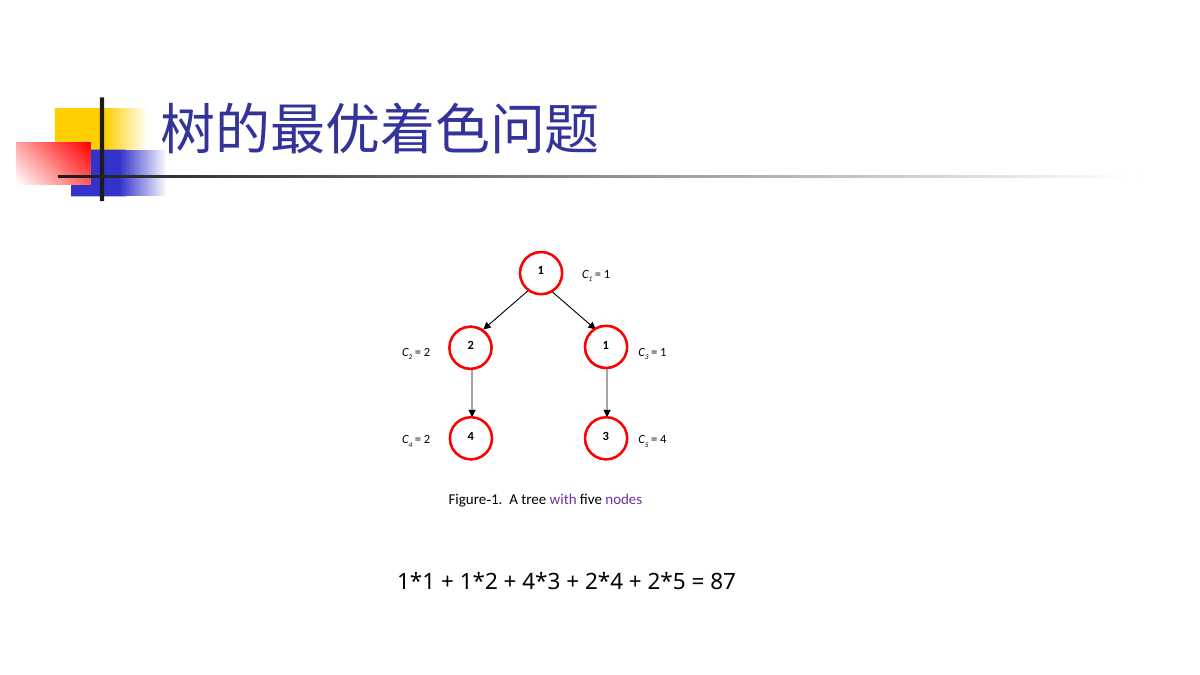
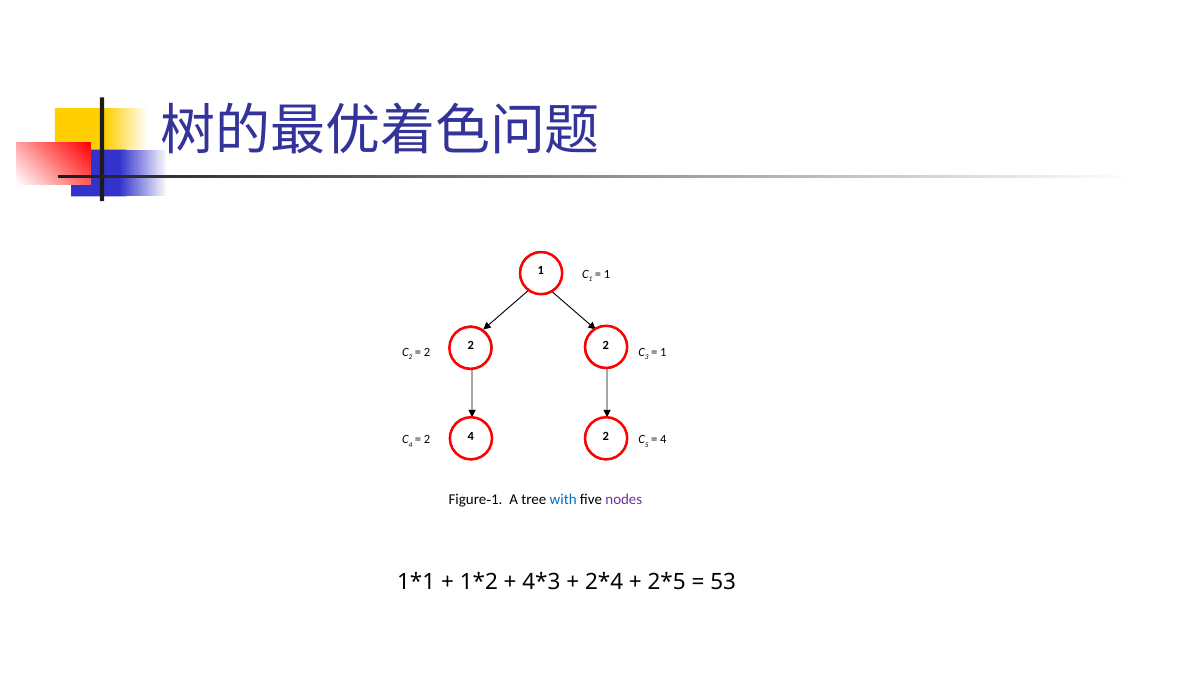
2 1: 1 -> 2
4 3: 3 -> 2
with colour: purple -> blue
87: 87 -> 53
